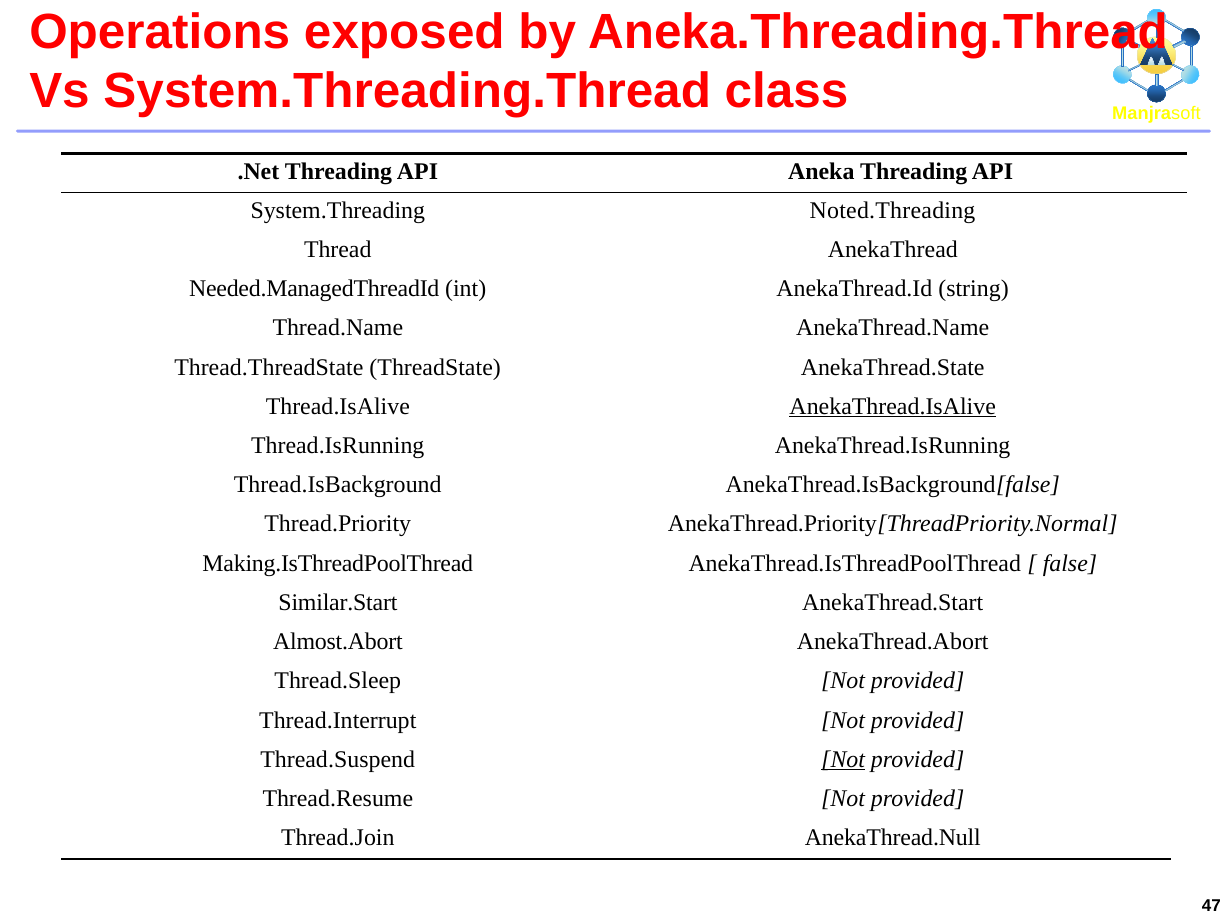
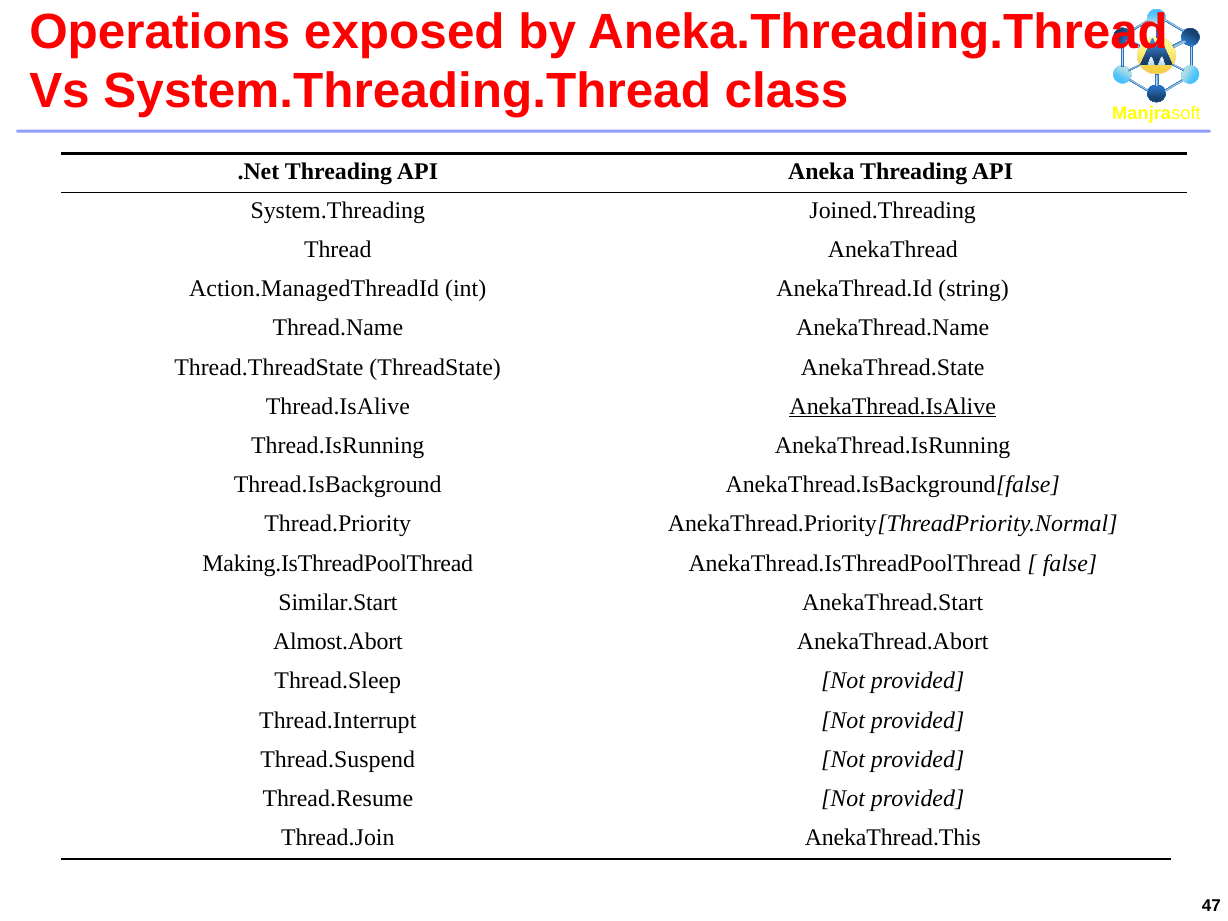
Noted.Threading: Noted.Threading -> Joined.Threading
Needed.ManagedThreadId: Needed.ManagedThreadId -> Action.ManagedThreadId
Not at (843, 759) underline: present -> none
AnekaThread.Null: AnekaThread.Null -> AnekaThread.This
